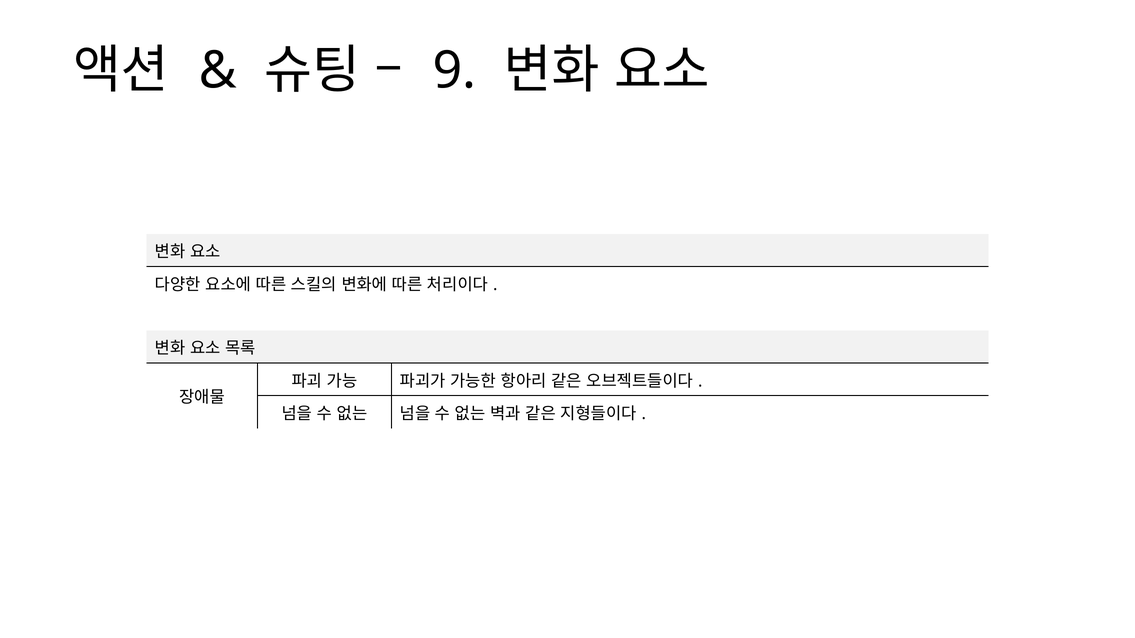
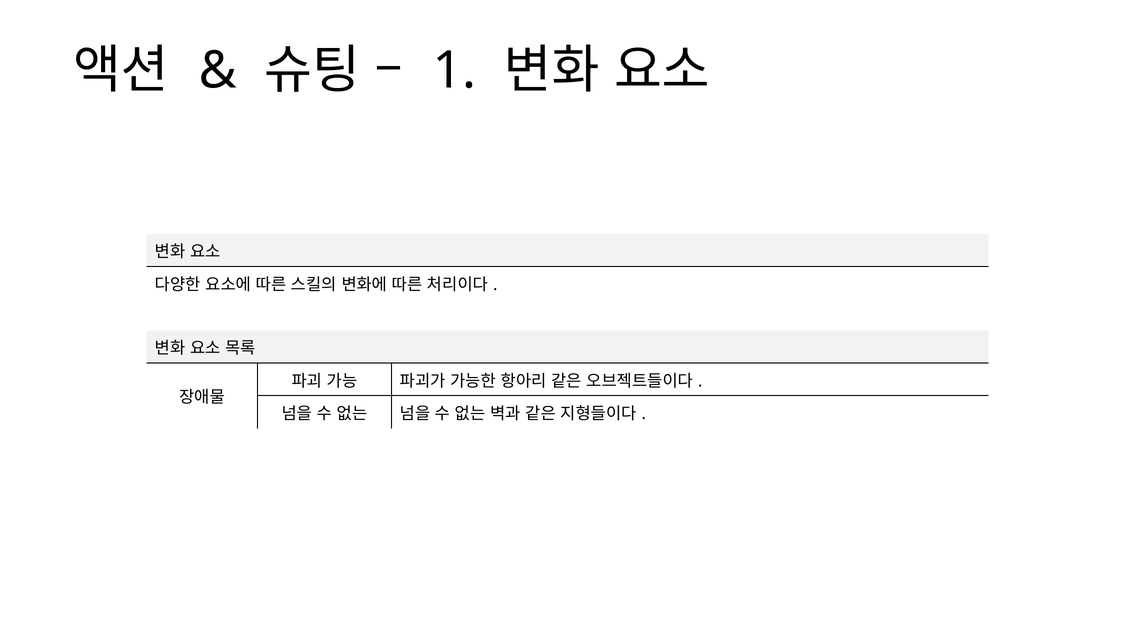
9: 9 -> 1
